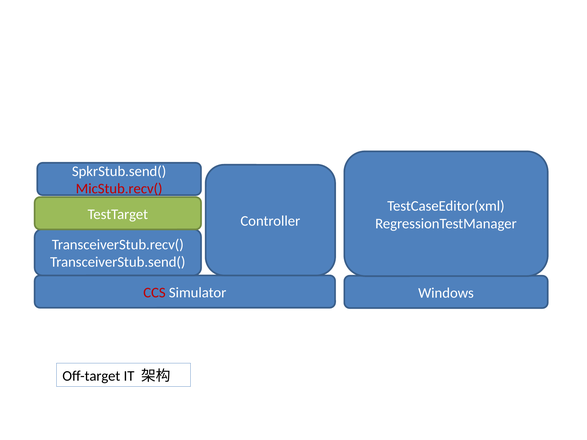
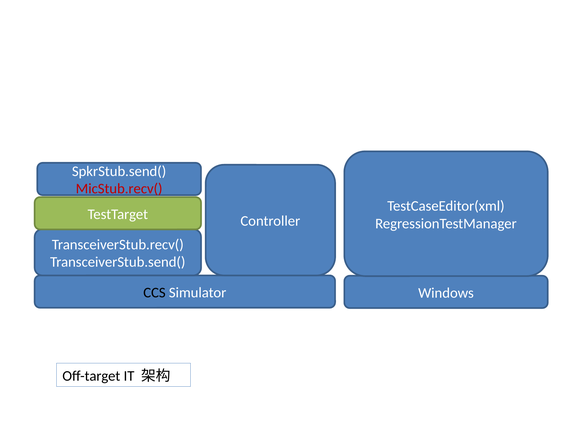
CCS colour: red -> black
